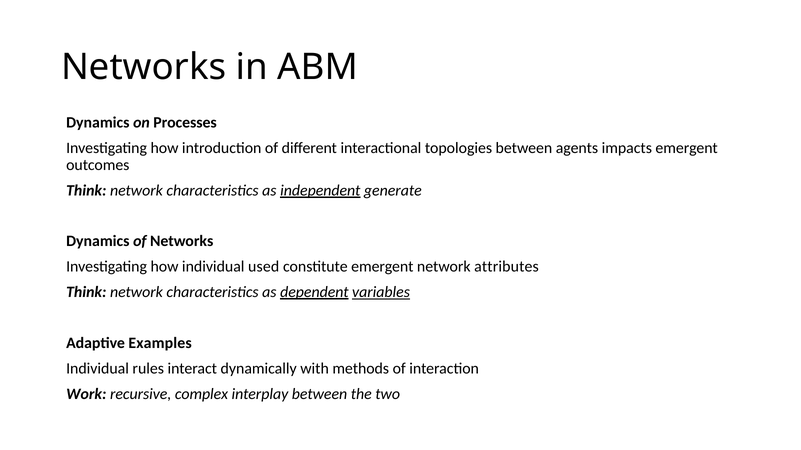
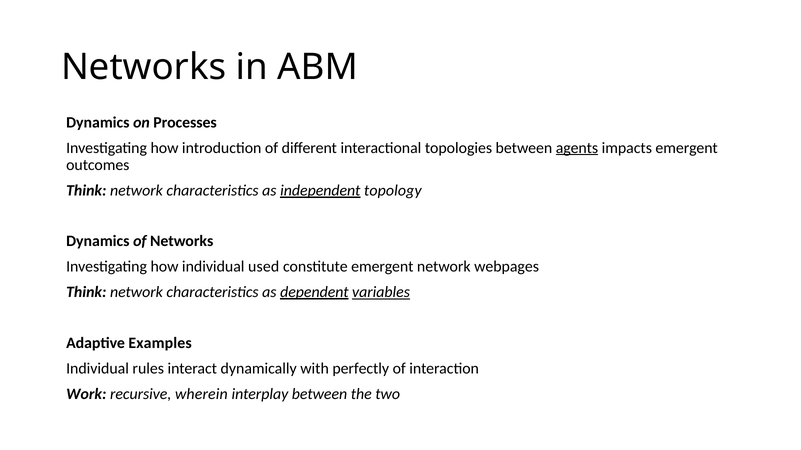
agents underline: none -> present
generate: generate -> topology
attributes: attributes -> webpages
methods: methods -> perfectly
complex: complex -> wherein
